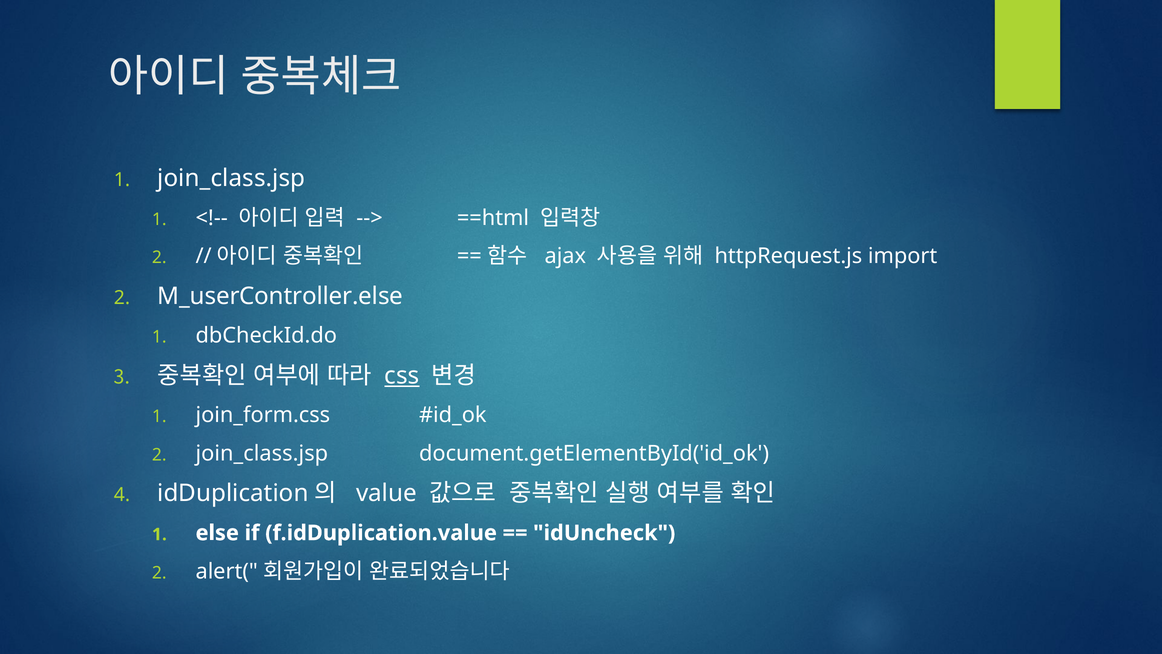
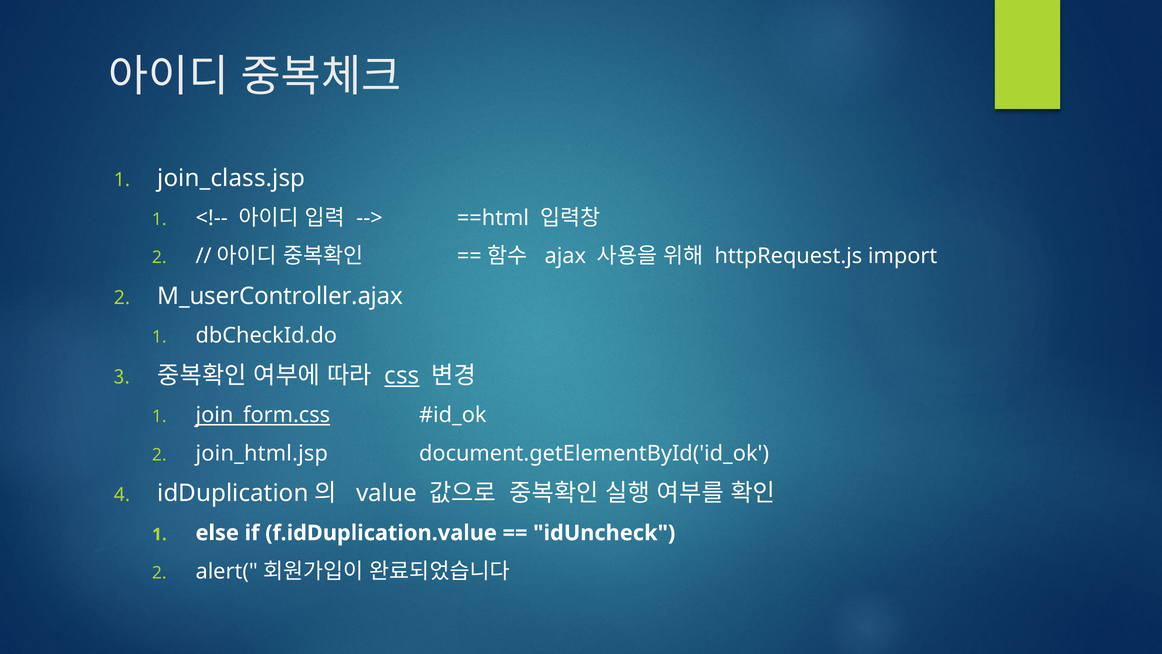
M_userController.else: M_userController.else -> M_userController.ajax
join_form.css underline: none -> present
join_class.jsp at (262, 453): join_class.jsp -> join_html.jsp
